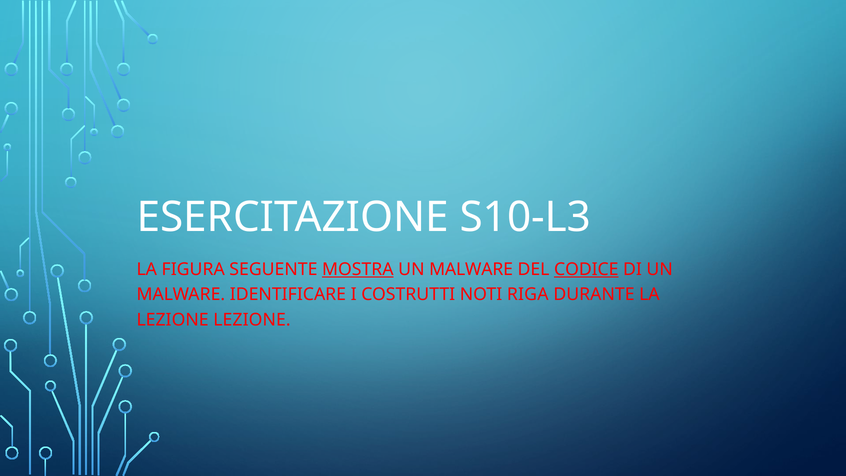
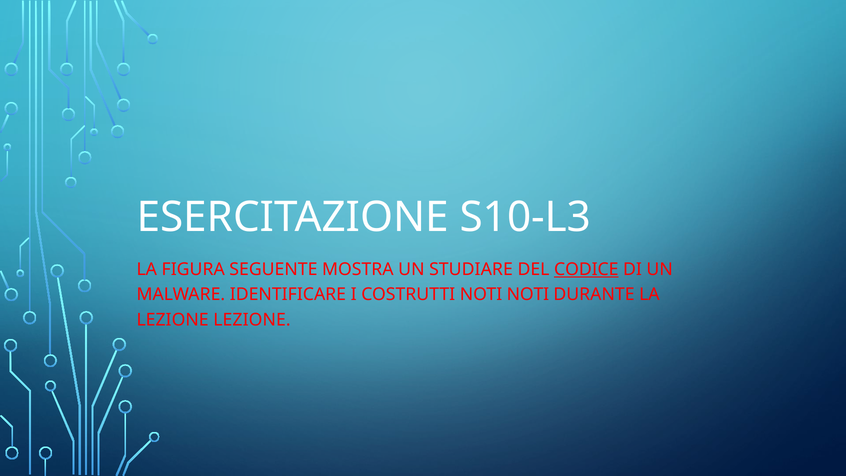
MOSTRA underline: present -> none
MALWARE at (471, 269): MALWARE -> STUDIARE
NOTI RIGA: RIGA -> NOTI
